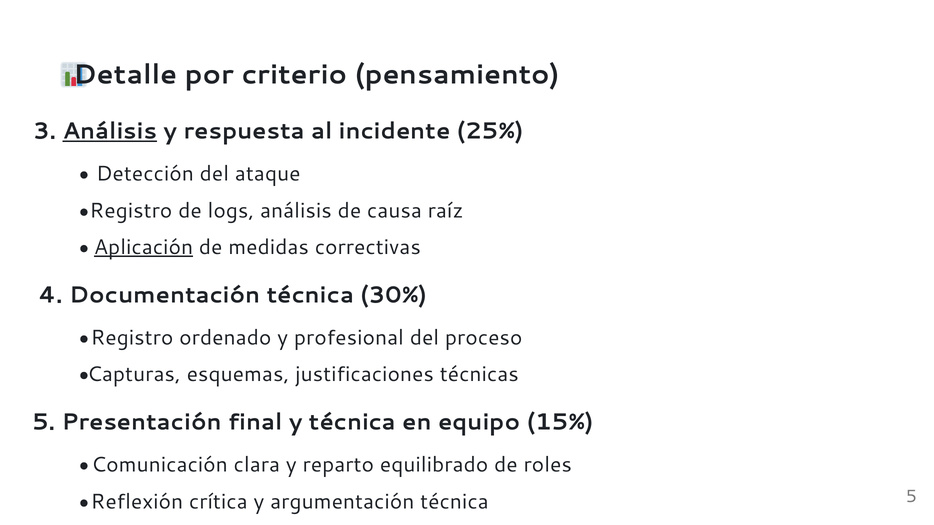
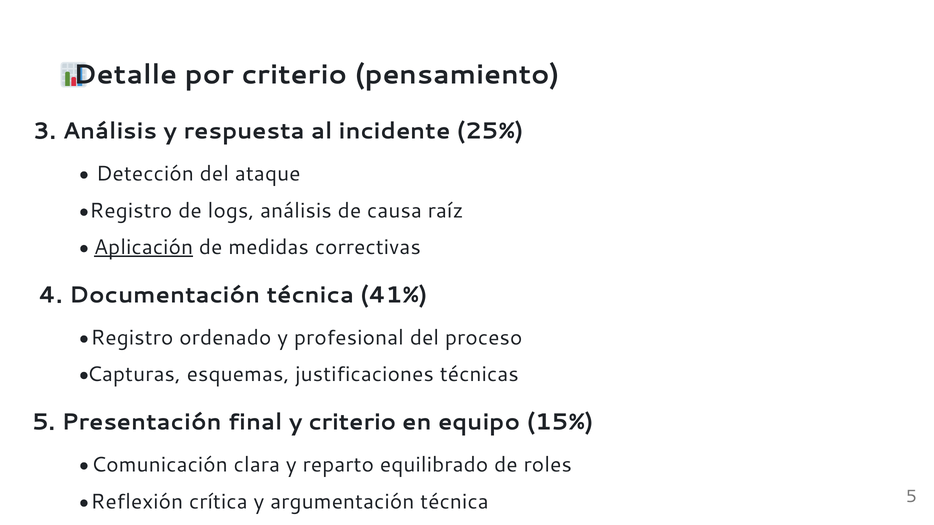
Análisis at (110, 131) underline: present -> none
30%: 30% -> 41%
y técnica: técnica -> criterio
